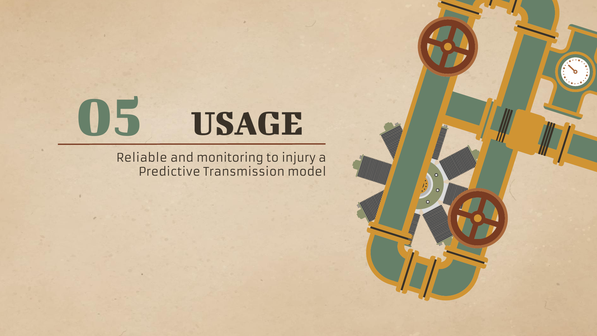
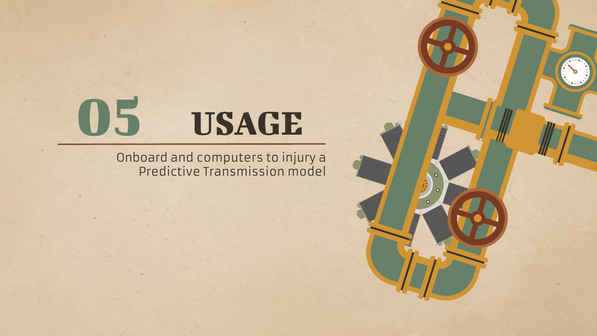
Reliable: Reliable -> Onboard
monitoring: monitoring -> computers
